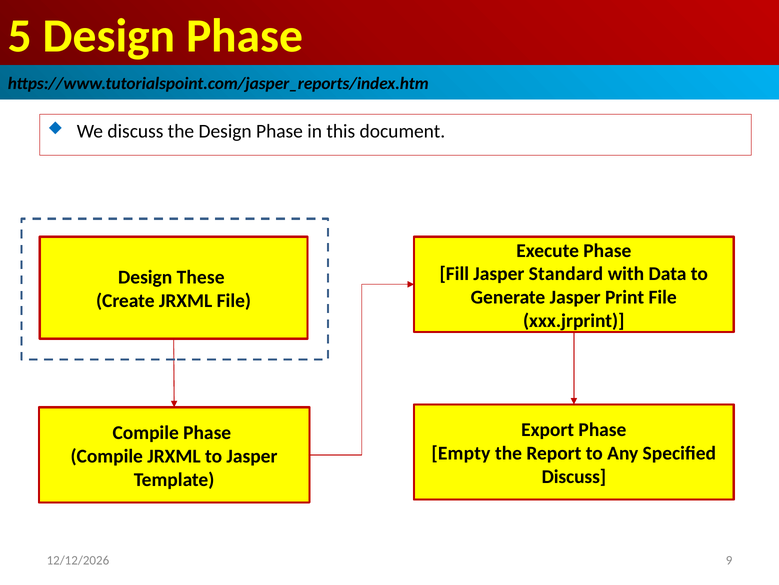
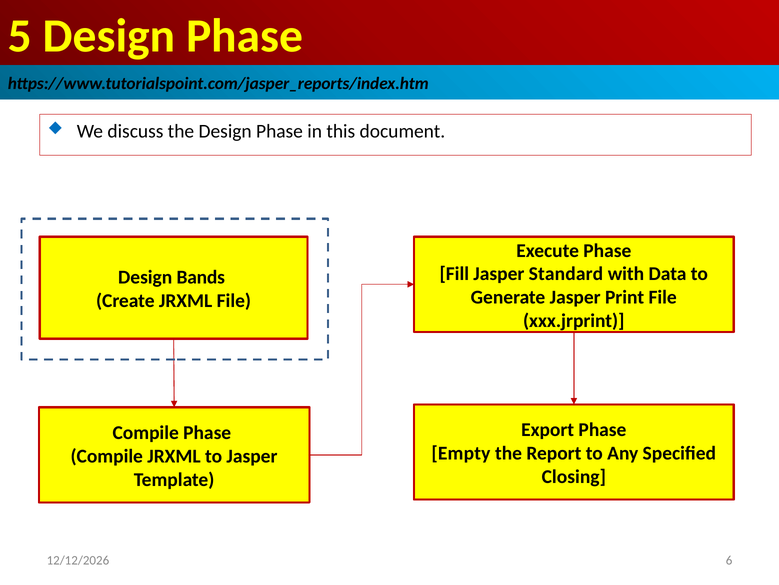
These: These -> Bands
Discuss at (574, 476): Discuss -> Closing
9: 9 -> 6
